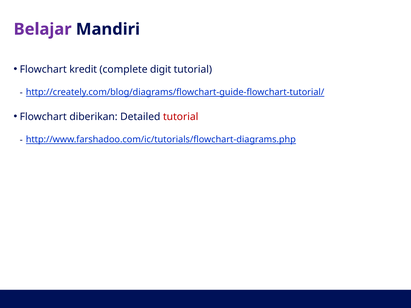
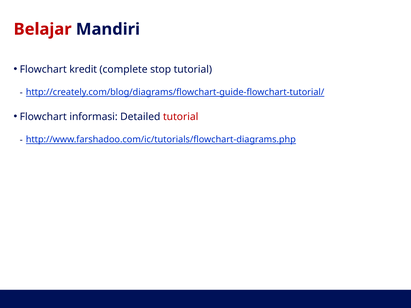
Belajar colour: purple -> red
digit: digit -> stop
diberikan: diberikan -> informasi
